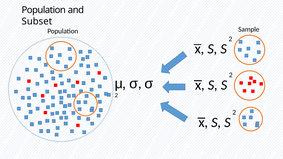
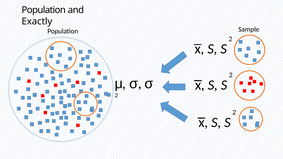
Subset: Subset -> Exactly
